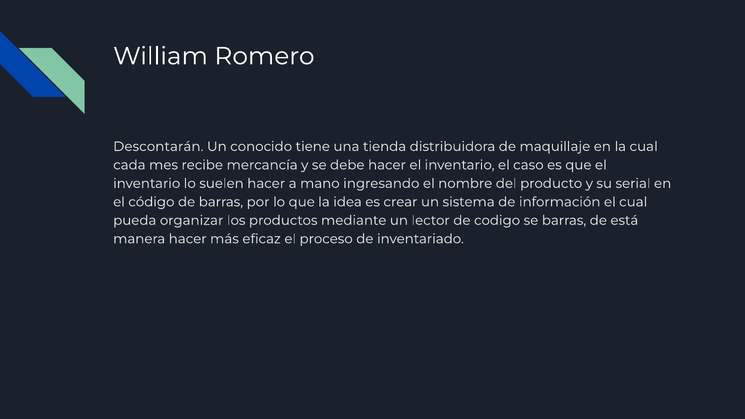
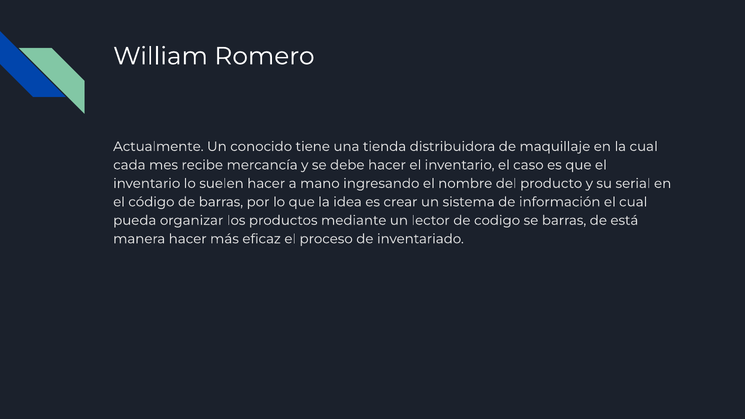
Descontarán: Descontarán -> Actualmente
